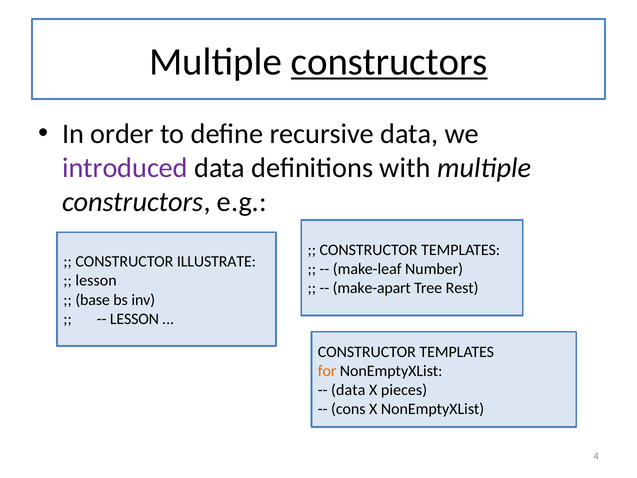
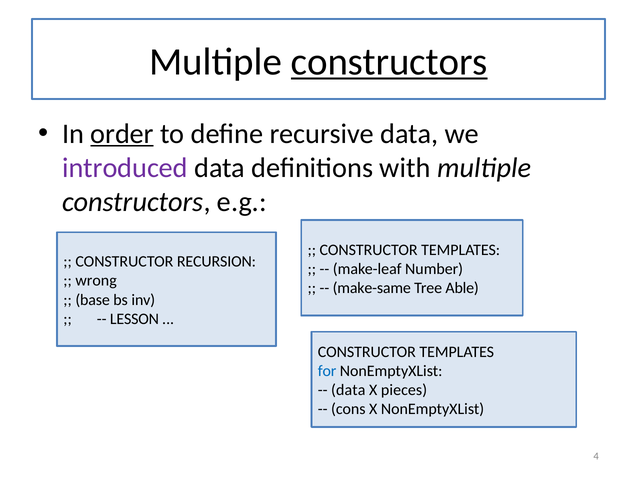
order underline: none -> present
ILLUSTRATE: ILLUSTRATE -> RECURSION
lesson at (96, 280): lesson -> wrong
make-apart: make-apart -> make-same
Rest: Rest -> Able
for colour: orange -> blue
